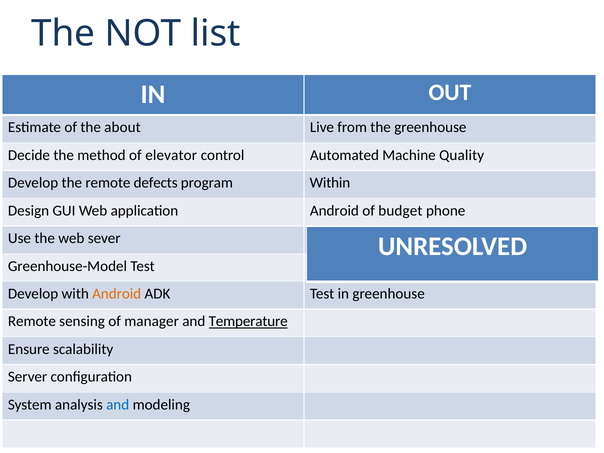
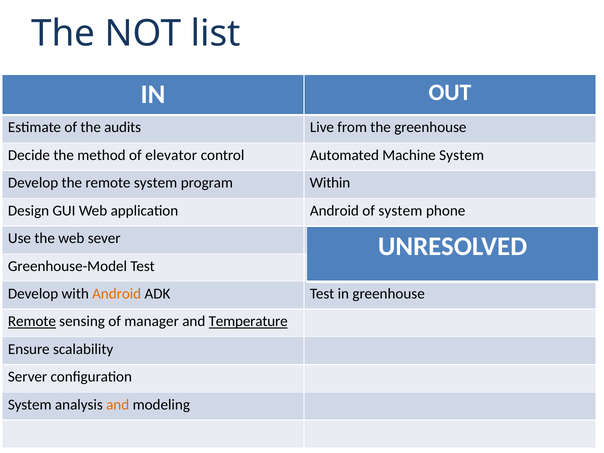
about: about -> audits
Machine Quality: Quality -> System
remote defects: defects -> system
of budget: budget -> system
Remote at (32, 322) underline: none -> present
and at (118, 405) colour: blue -> orange
